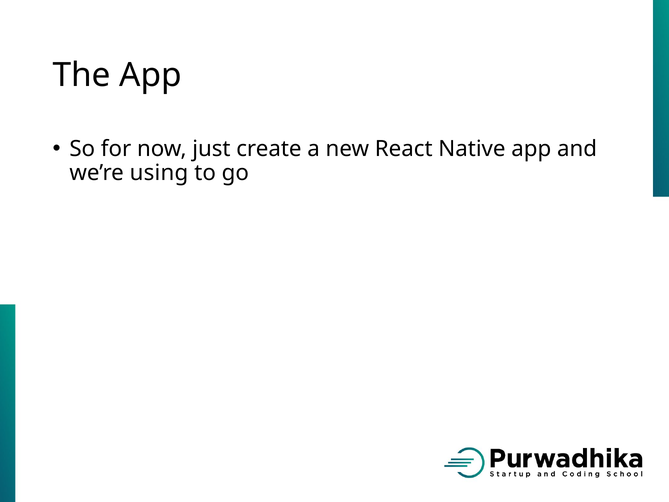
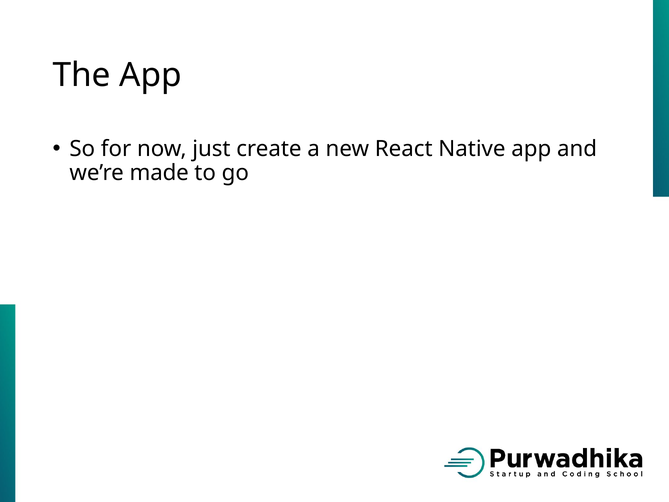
using: using -> made
